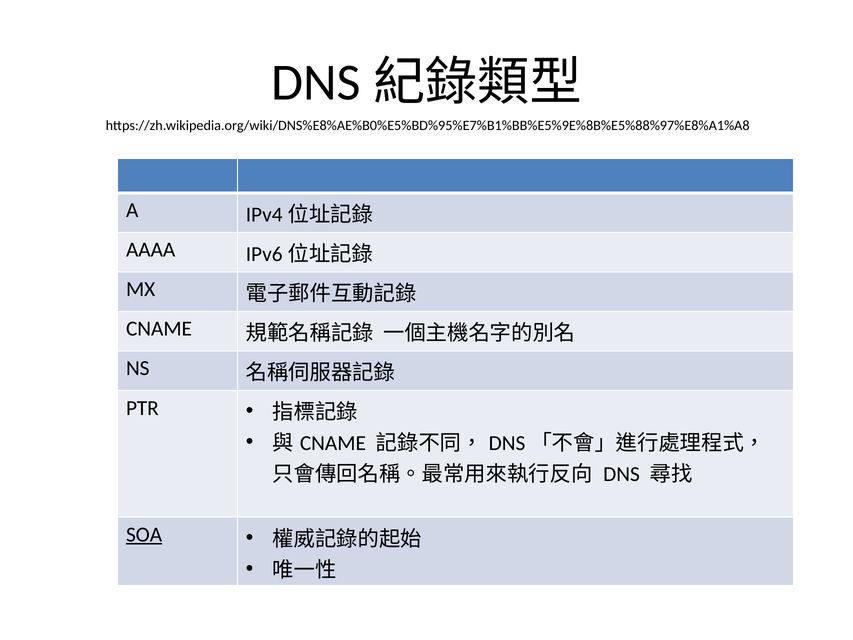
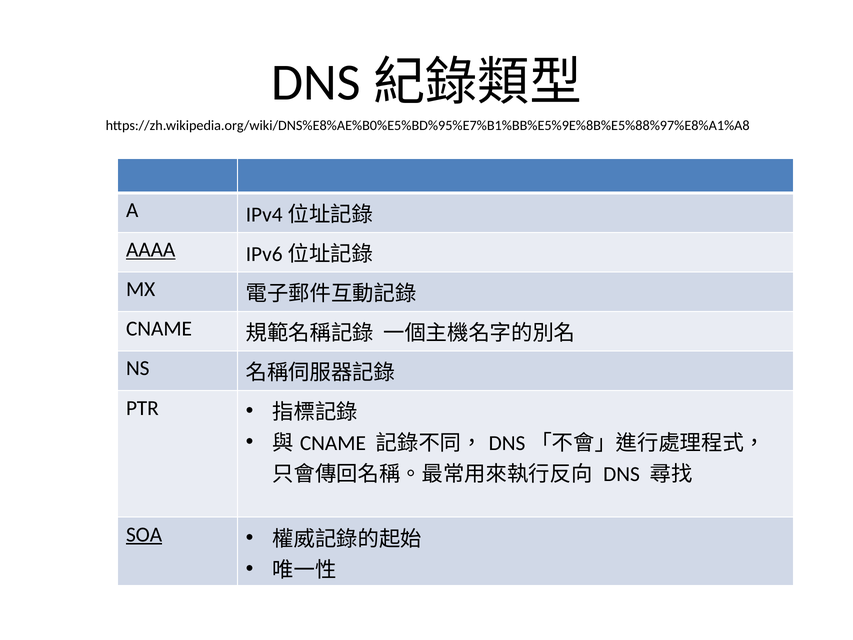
AAAA underline: none -> present
